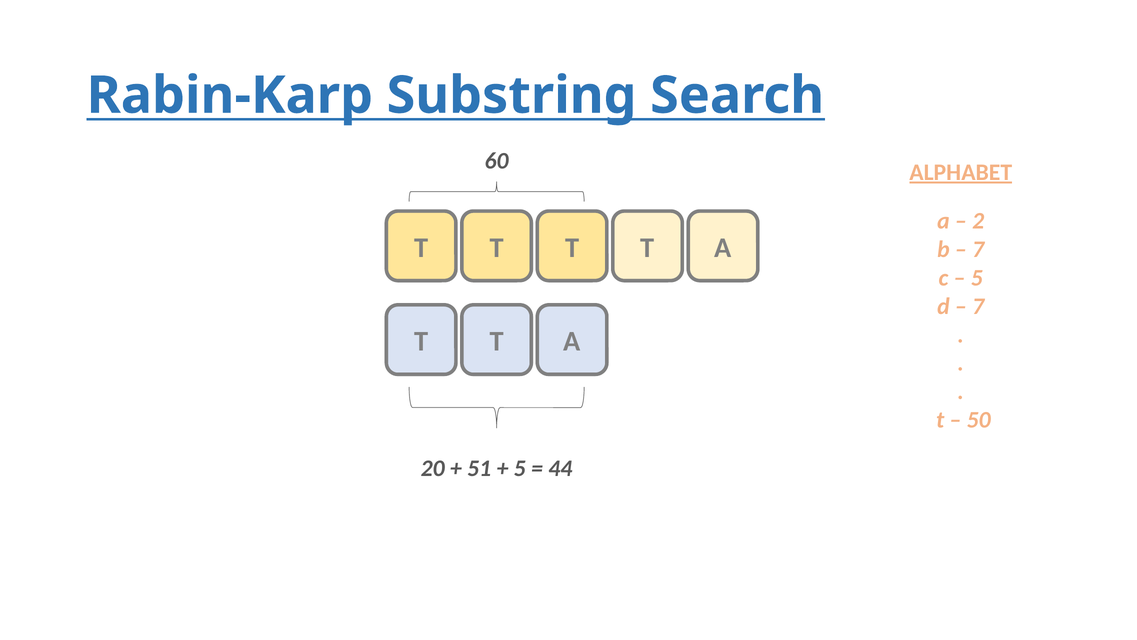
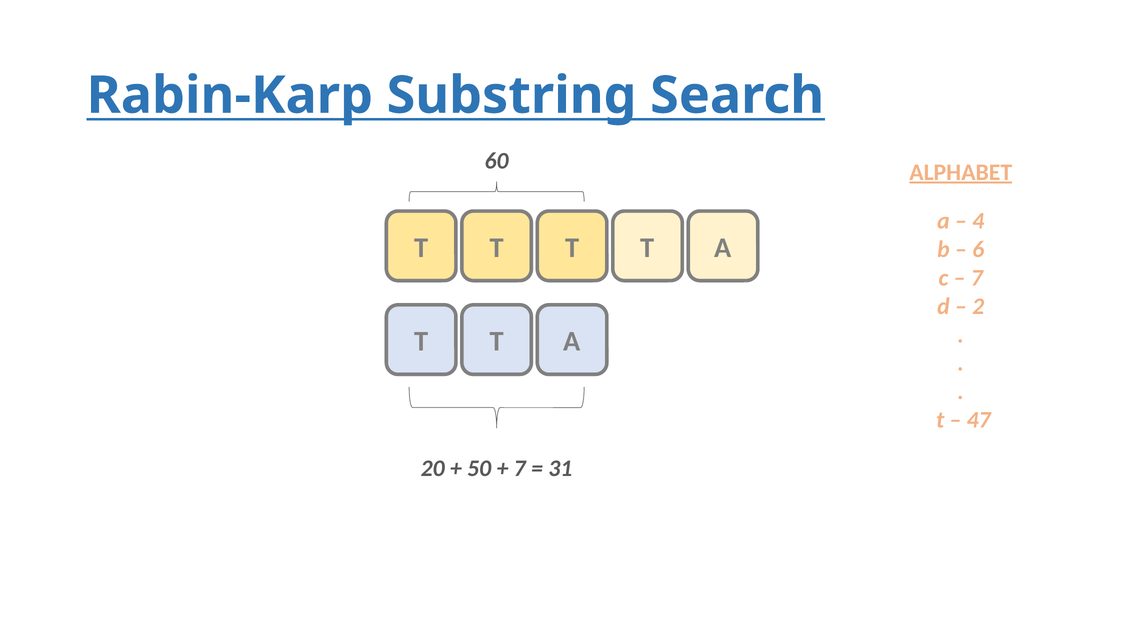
2: 2 -> 4
7 at (978, 249): 7 -> 6
5 at (977, 278): 5 -> 7
7 at (978, 306): 7 -> 2
50: 50 -> 47
51: 51 -> 50
5 at (520, 468): 5 -> 7
44: 44 -> 31
